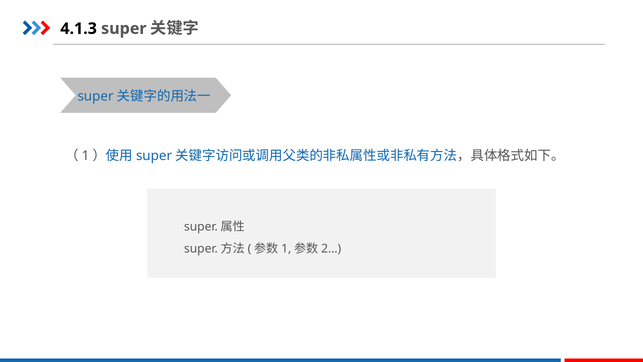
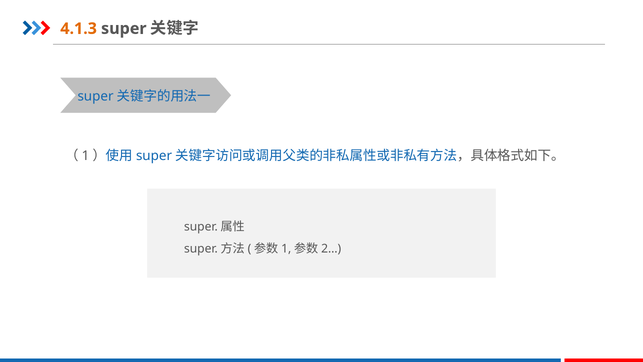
4.1.3 colour: black -> orange
